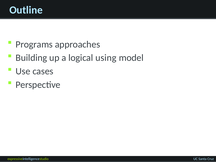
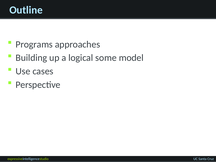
using: using -> some
